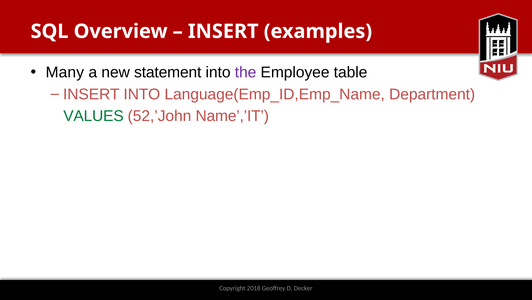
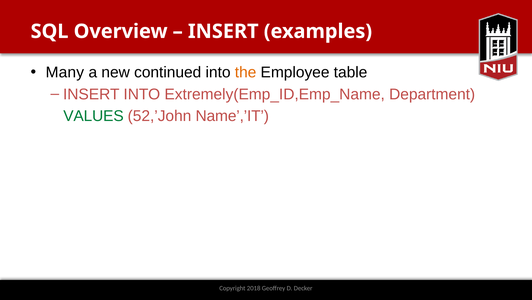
statement: statement -> continued
the colour: purple -> orange
Language(Emp_ID,Emp_Name: Language(Emp_ID,Emp_Name -> Extremely(Emp_ID,Emp_Name
